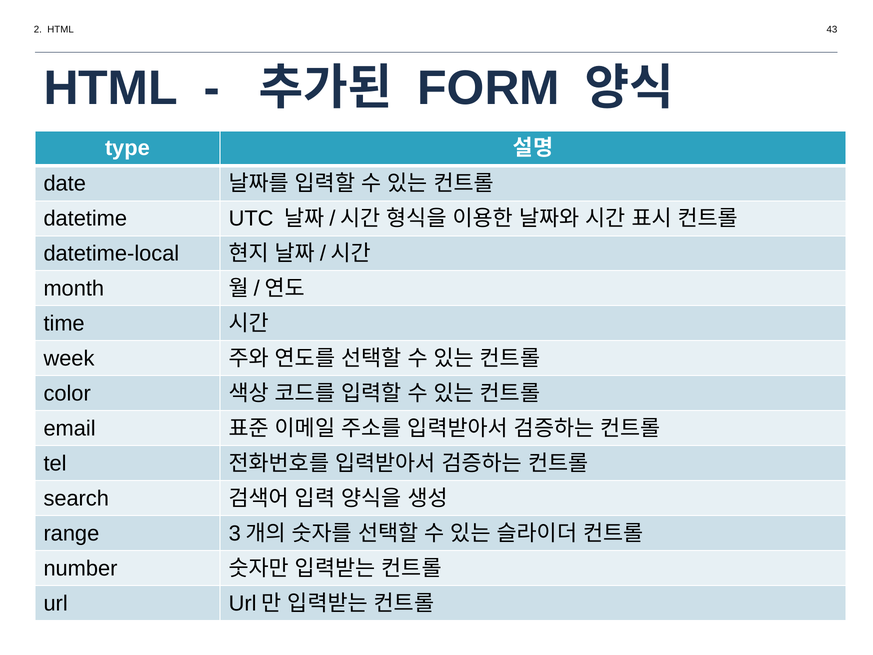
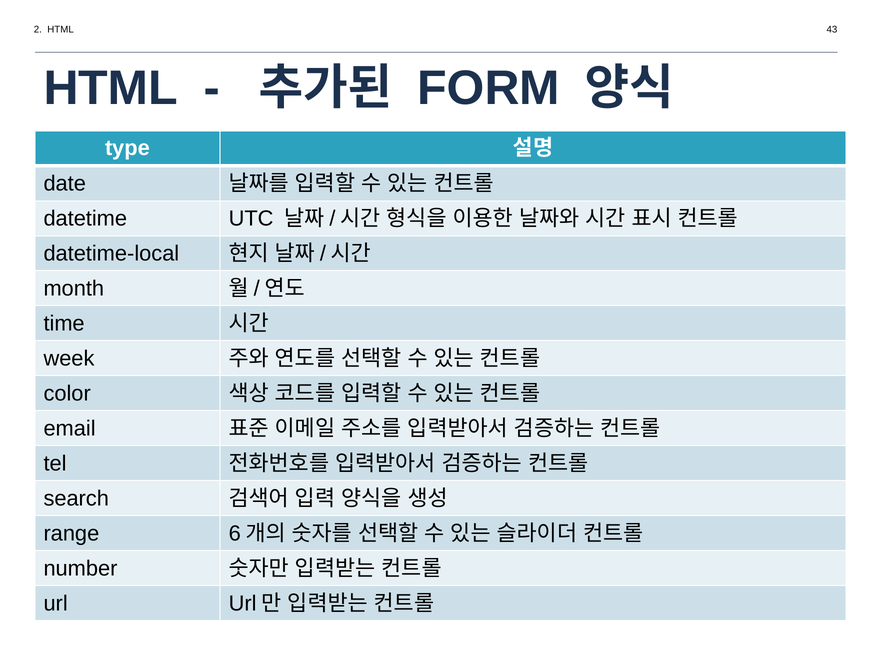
3: 3 -> 6
